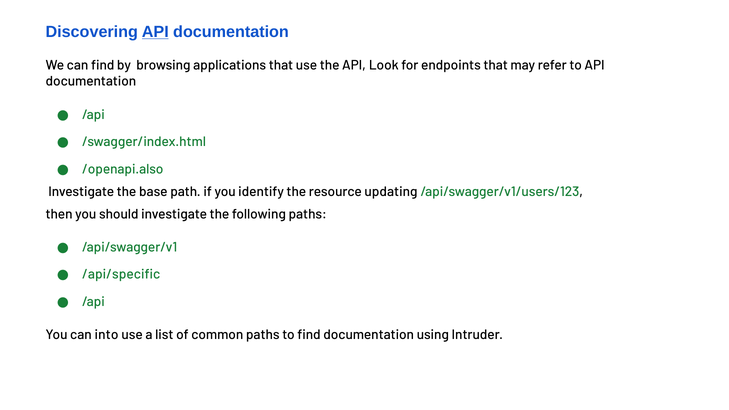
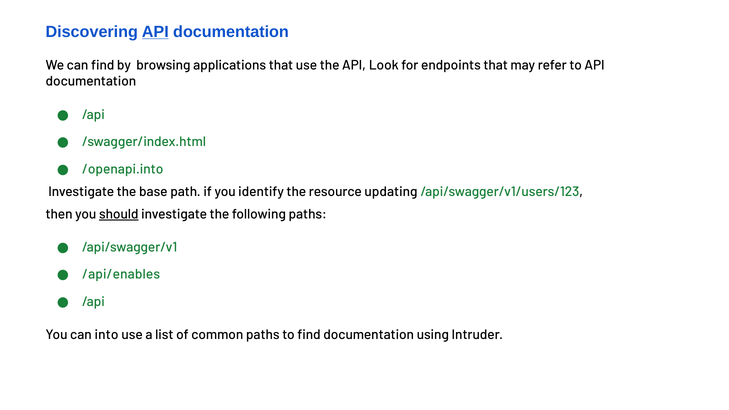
/openapi.also: /openapi.also -> /openapi.into
should underline: none -> present
/api/specific: /api/specific -> /api/enables
